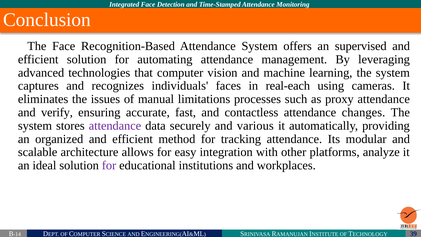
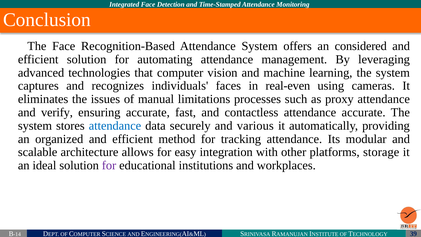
supervised: supervised -> considered
real-each: real-each -> real-even
attendance changes: changes -> accurate
attendance at (115, 126) colour: purple -> blue
analyze: analyze -> storage
